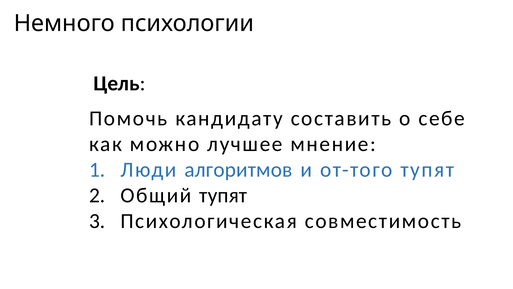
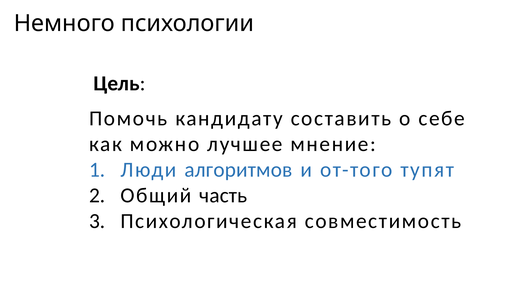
Общий тупят: тупят -> часть
